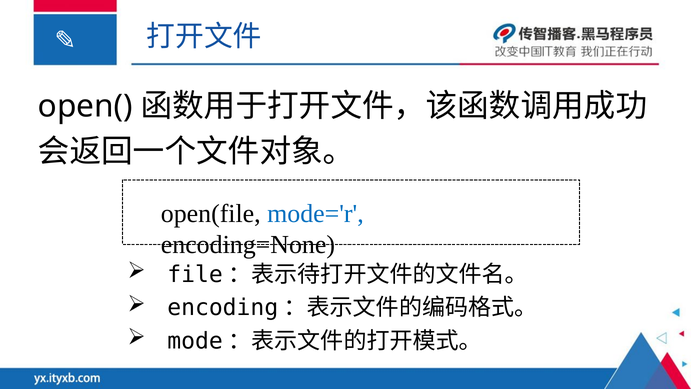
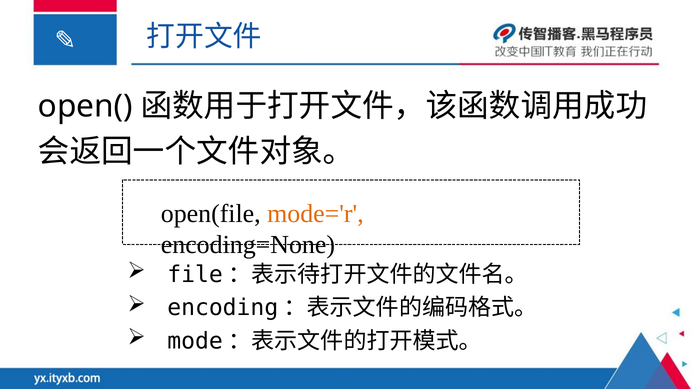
mode='r colour: blue -> orange
